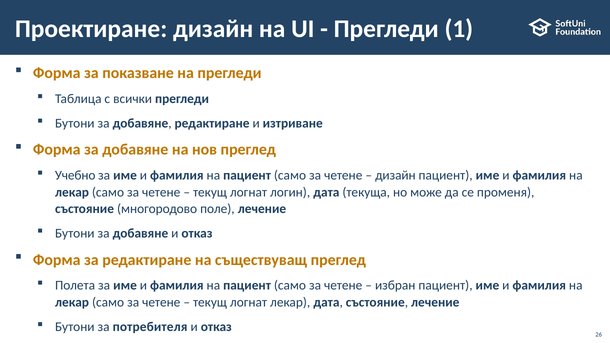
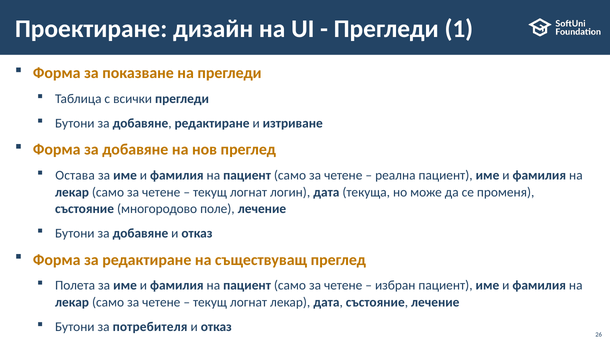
Учебно: Учебно -> Остава
дизайн at (395, 176): дизайн -> реална
